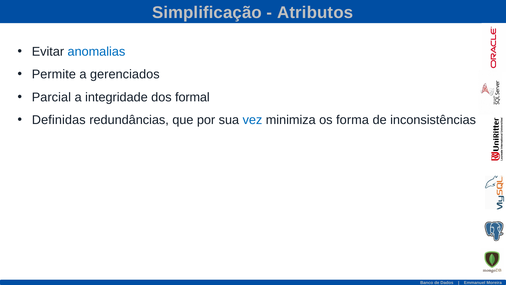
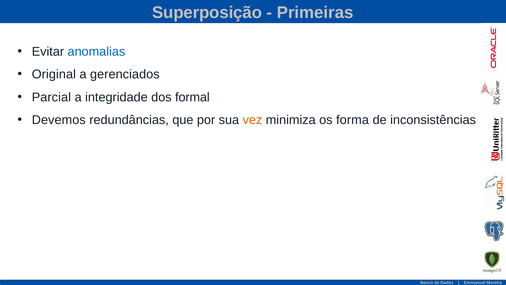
Simplificação: Simplificação -> Superposição
Atributos: Atributos -> Primeiras
Permite: Permite -> Original
Definidas: Definidas -> Devemos
vez colour: blue -> orange
